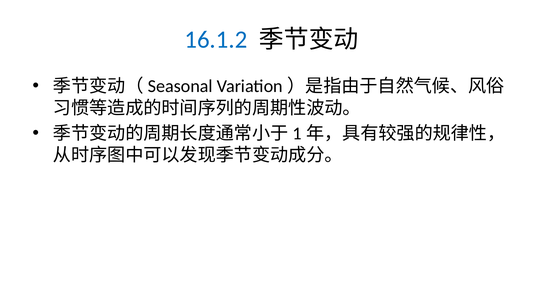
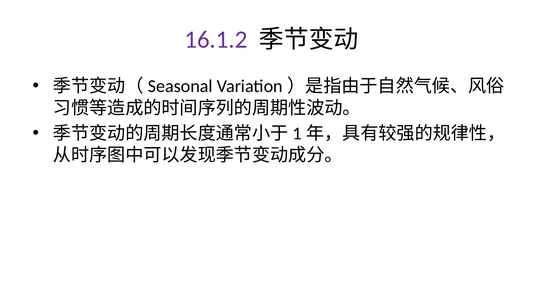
16.1.2 colour: blue -> purple
